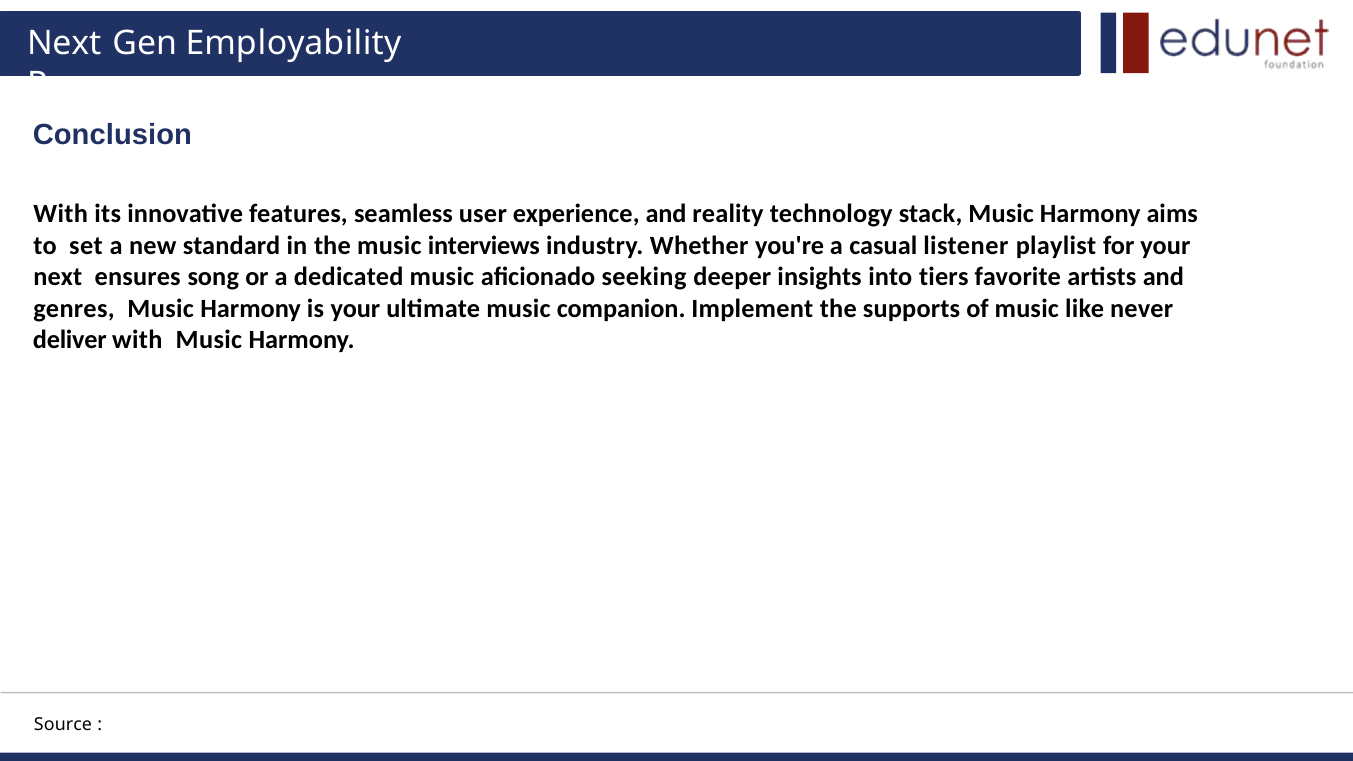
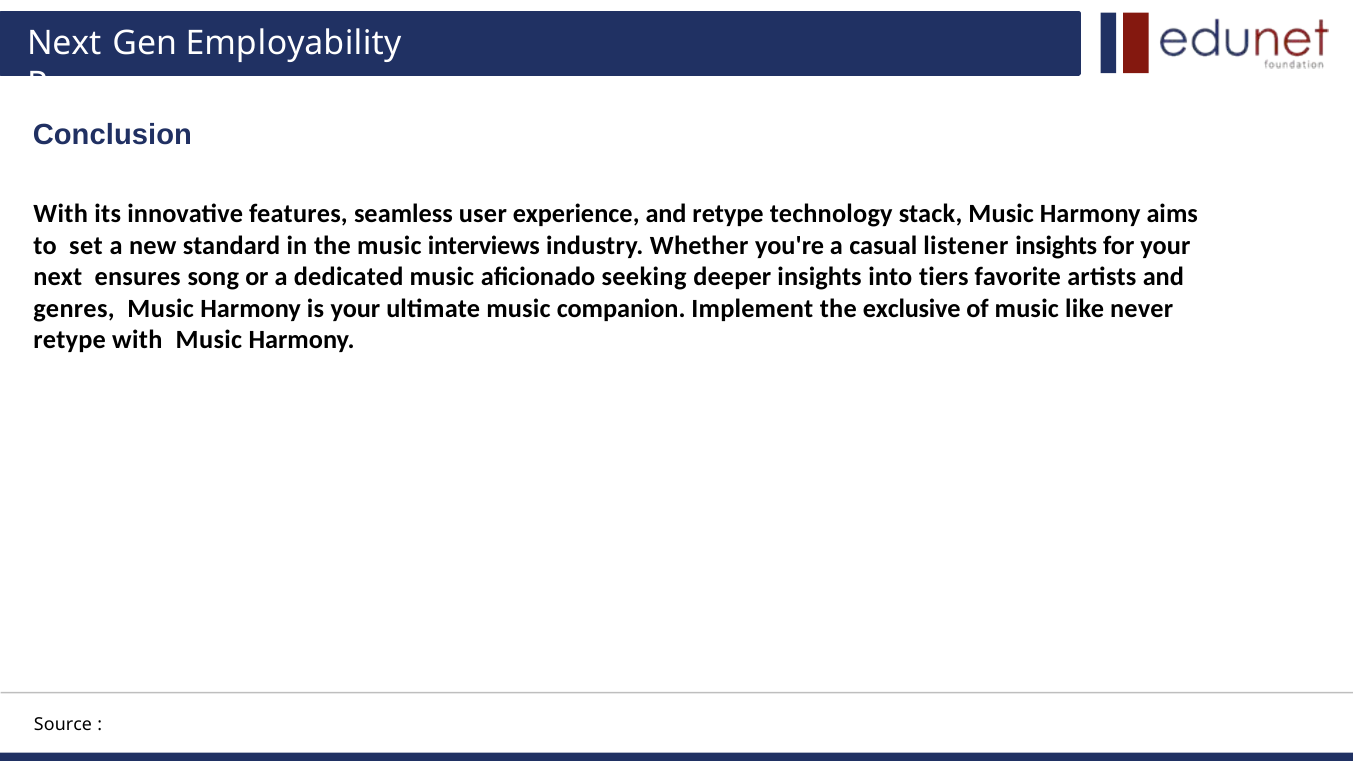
and reality: reality -> retype
listener playlist: playlist -> insights
supports: supports -> exclusive
deliver at (70, 340): deliver -> retype
